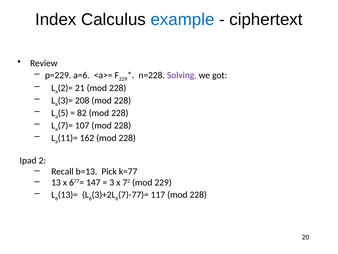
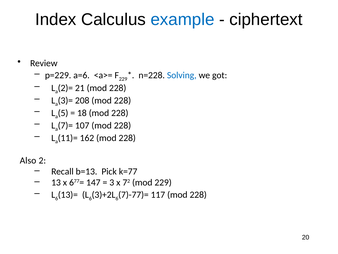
Solving colour: purple -> blue
82: 82 -> 18
Ipad: Ipad -> Also
